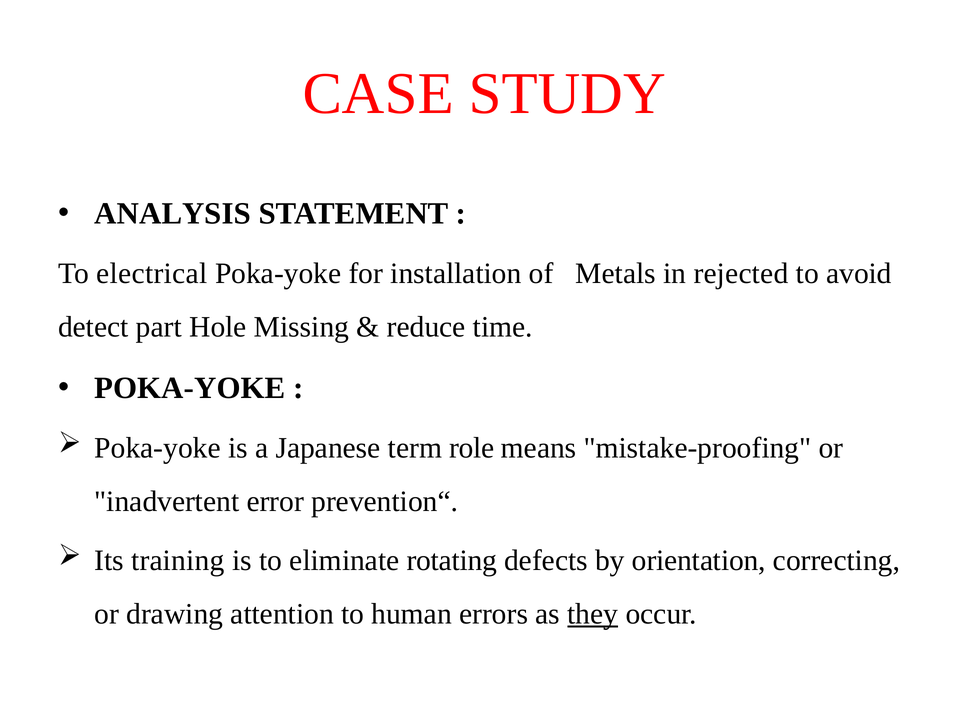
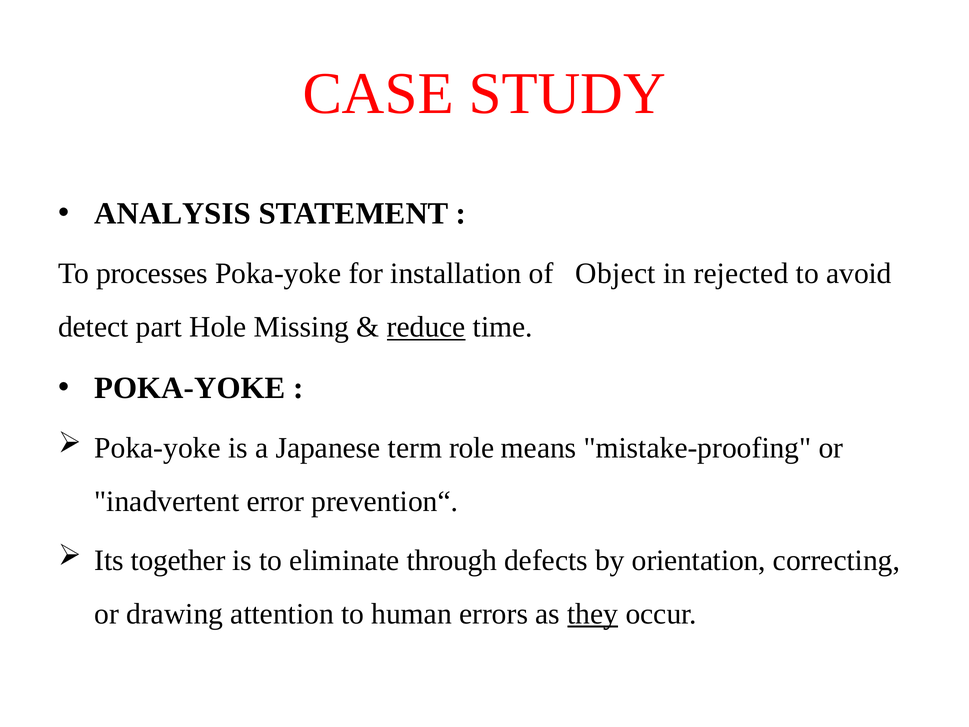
electrical: electrical -> processes
Metals: Metals -> Object
reduce underline: none -> present
training: training -> together
rotating: rotating -> through
